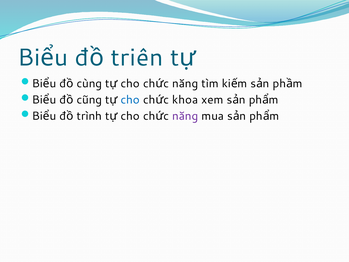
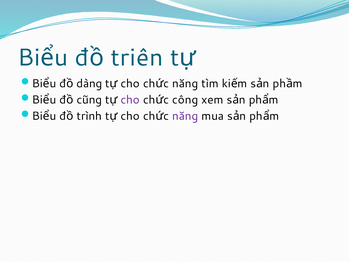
cùng: cùng -> dàng
cho at (130, 100) colour: blue -> purple
khoa: khoa -> công
